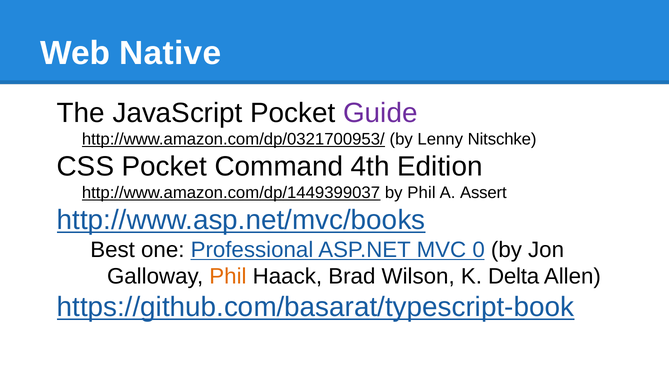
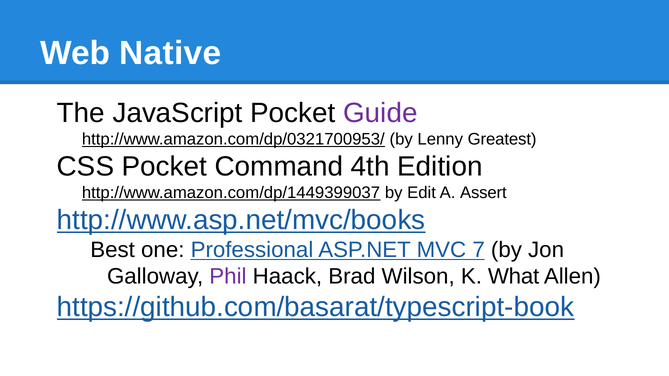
Nitschke: Nitschke -> Greatest
by Phil: Phil -> Edit
0: 0 -> 7
Phil at (228, 277) colour: orange -> purple
Delta: Delta -> What
